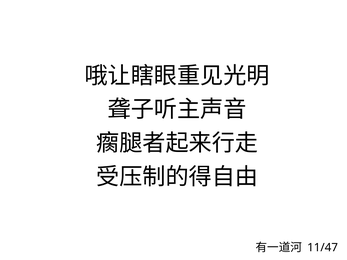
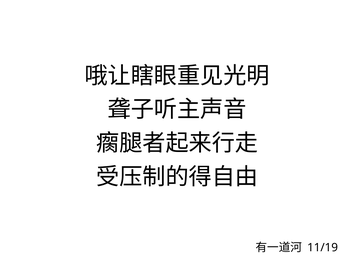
11/47: 11/47 -> 11/19
